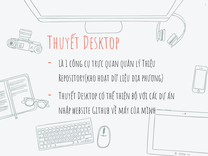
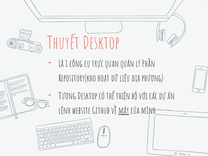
Thiệu: Thiệu -> Phần
Thuyết at (67, 96): Thuyết -> Tương
nhập: nhập -> lệnh
máy underline: none -> present
